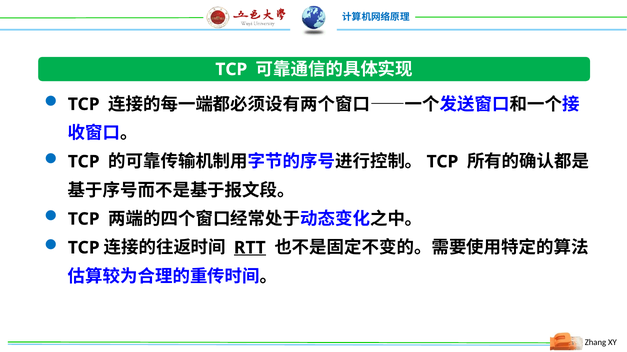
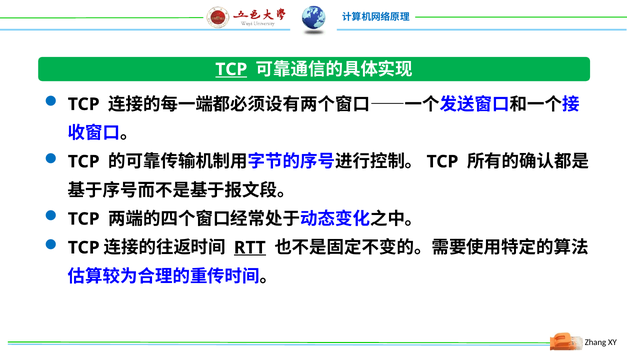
TCP at (231, 70) underline: none -> present
